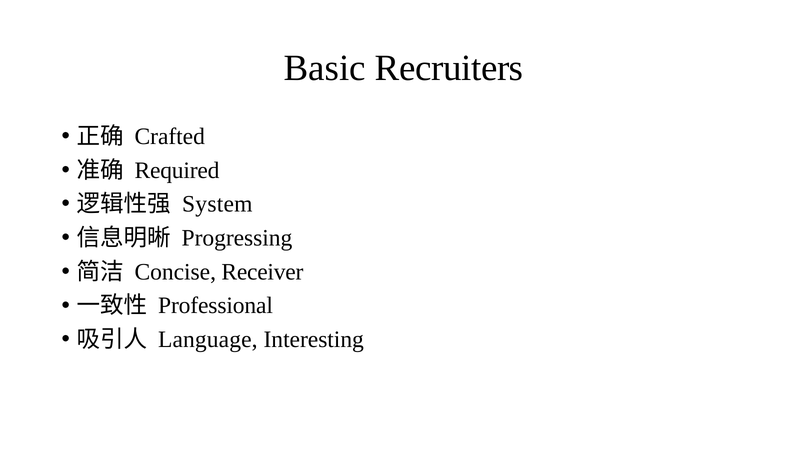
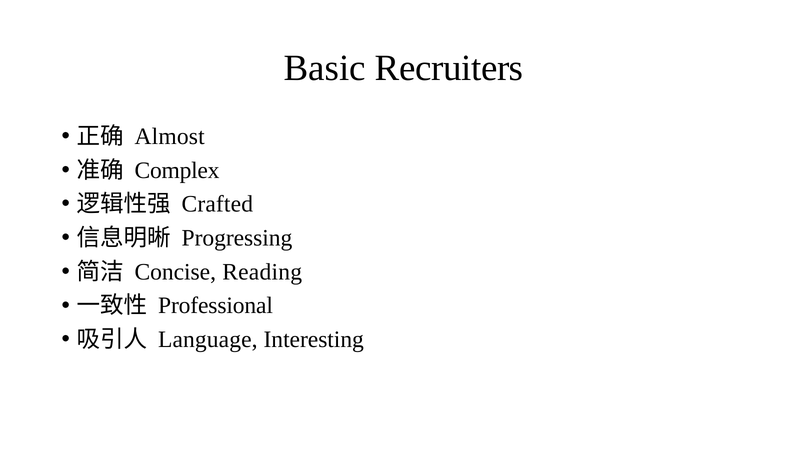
Crafted: Crafted -> Almost
Required: Required -> Complex
System: System -> Crafted
Receiver: Receiver -> Reading
